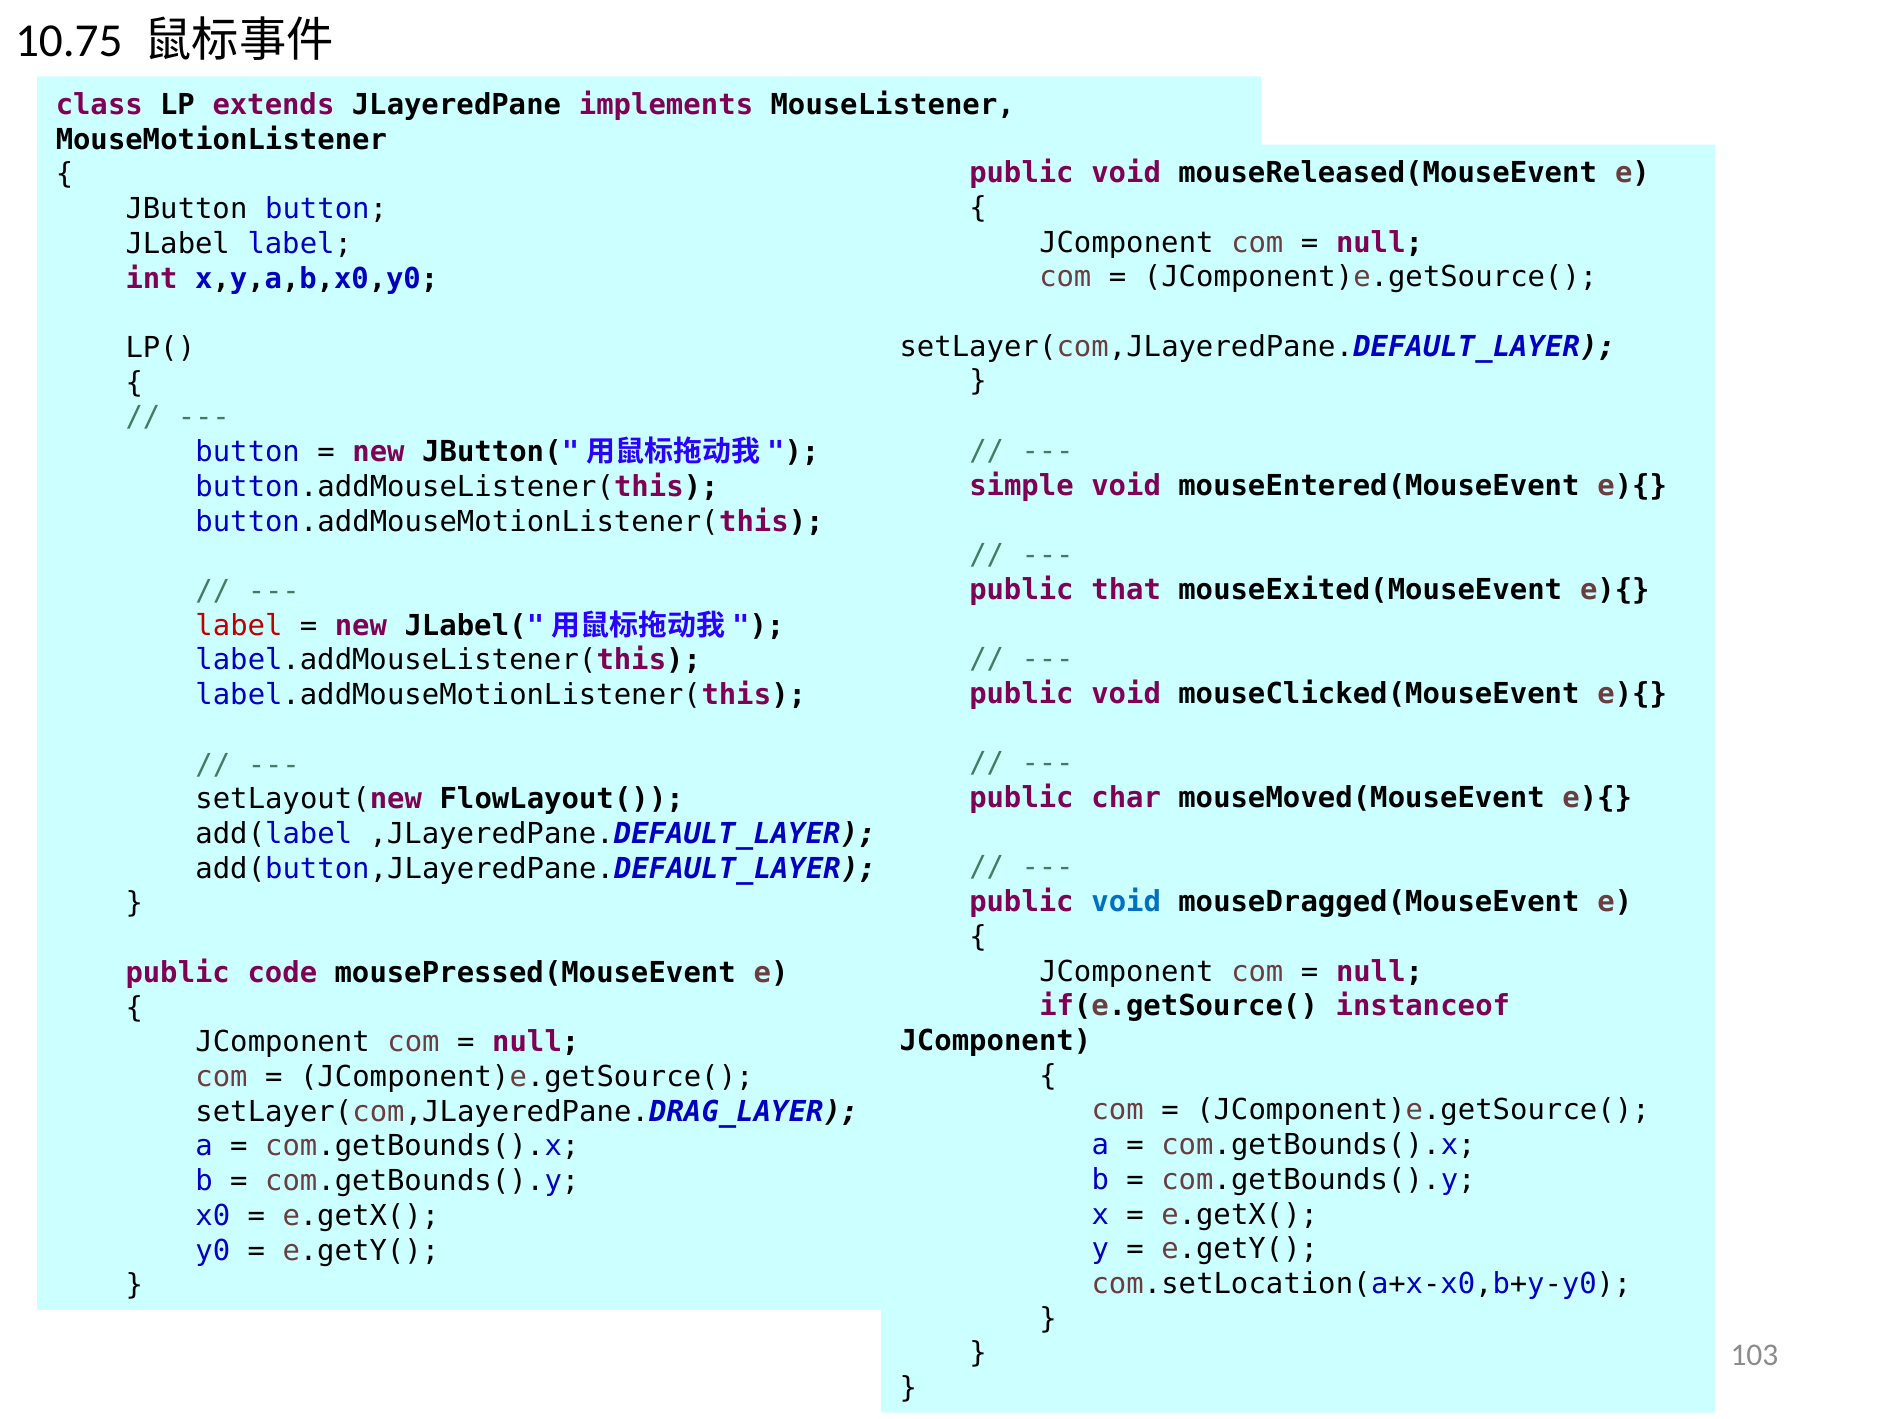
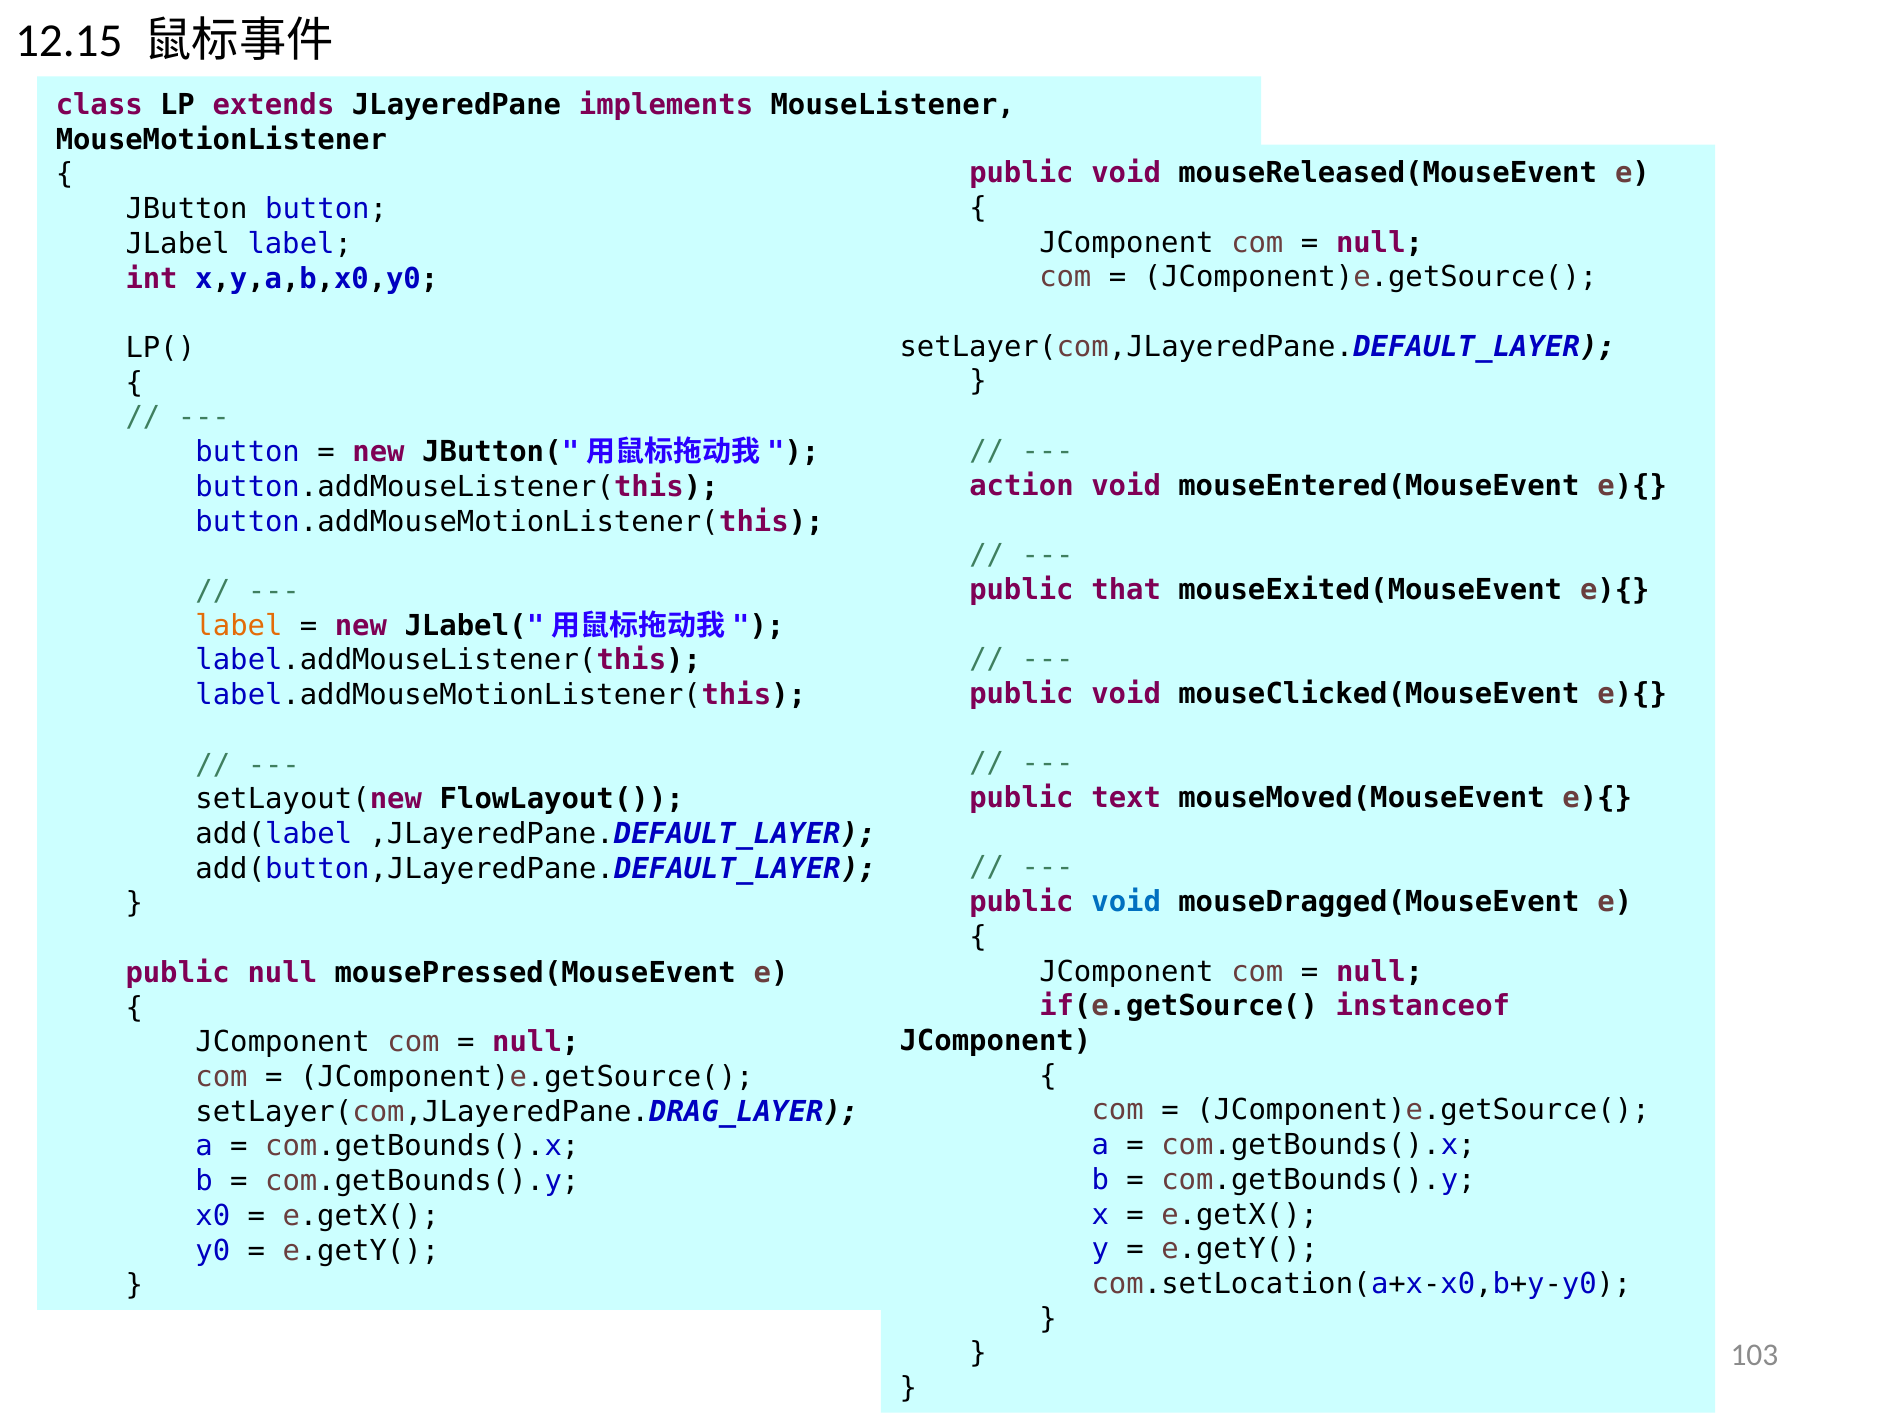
10.75: 10.75 -> 12.15
simple: simple -> action
label at (239, 626) colour: red -> orange
char: char -> text
public code: code -> null
